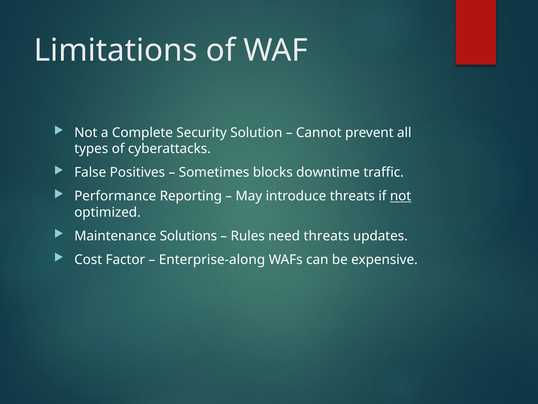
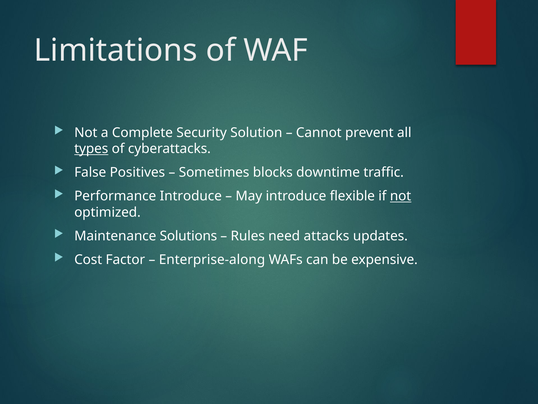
types underline: none -> present
Performance Reporting: Reporting -> Introduce
introduce threats: threats -> flexible
need threats: threats -> attacks
